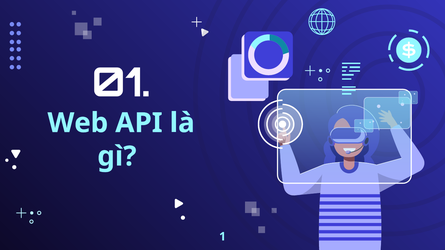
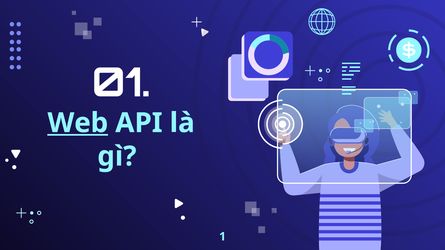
Web underline: none -> present
